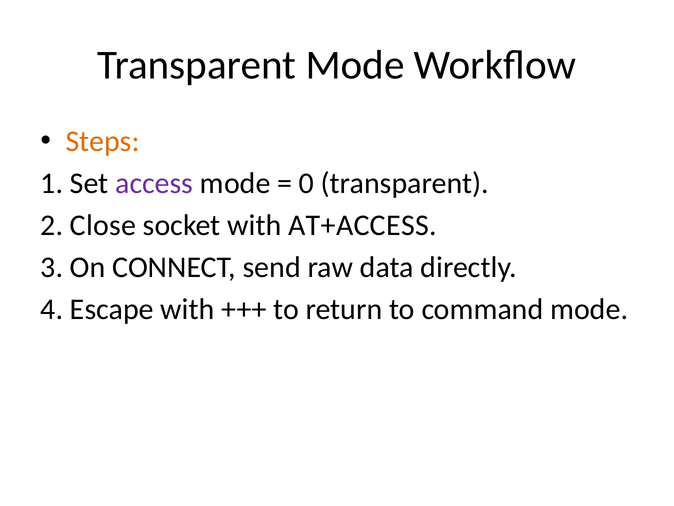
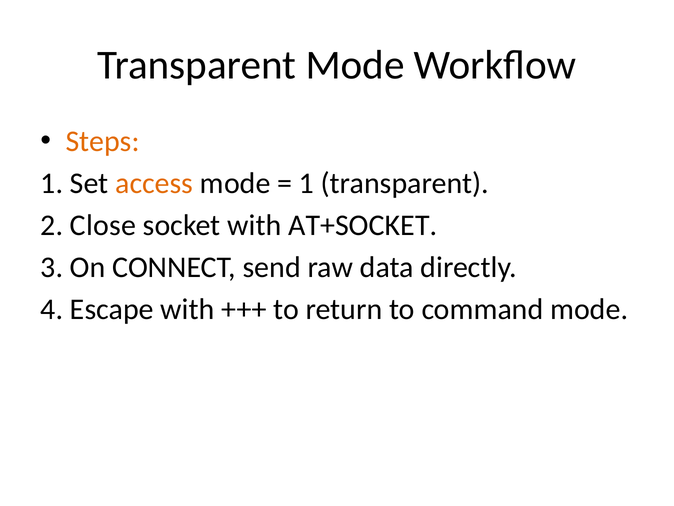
access colour: purple -> orange
0 at (306, 183): 0 -> 1
AT+ACCESS: AT+ACCESS -> AT+SOCKET
